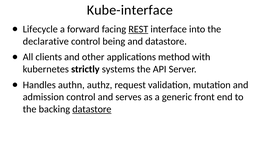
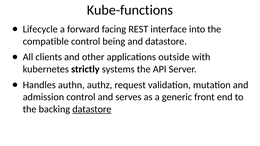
Kube-interface: Kube-interface -> Kube-functions
REST underline: present -> none
declarative: declarative -> compatible
method: method -> outside
